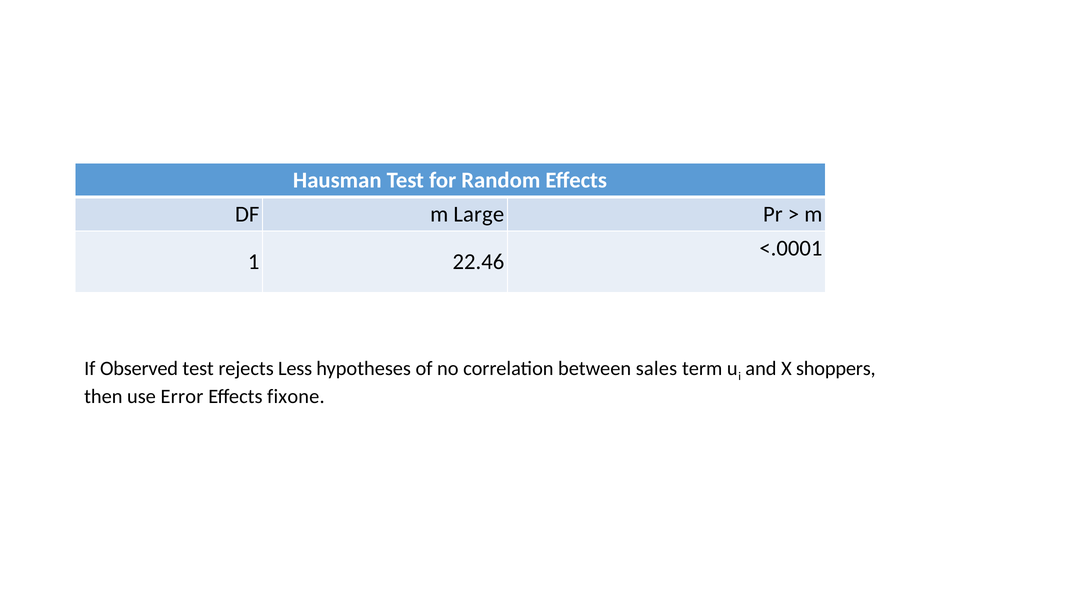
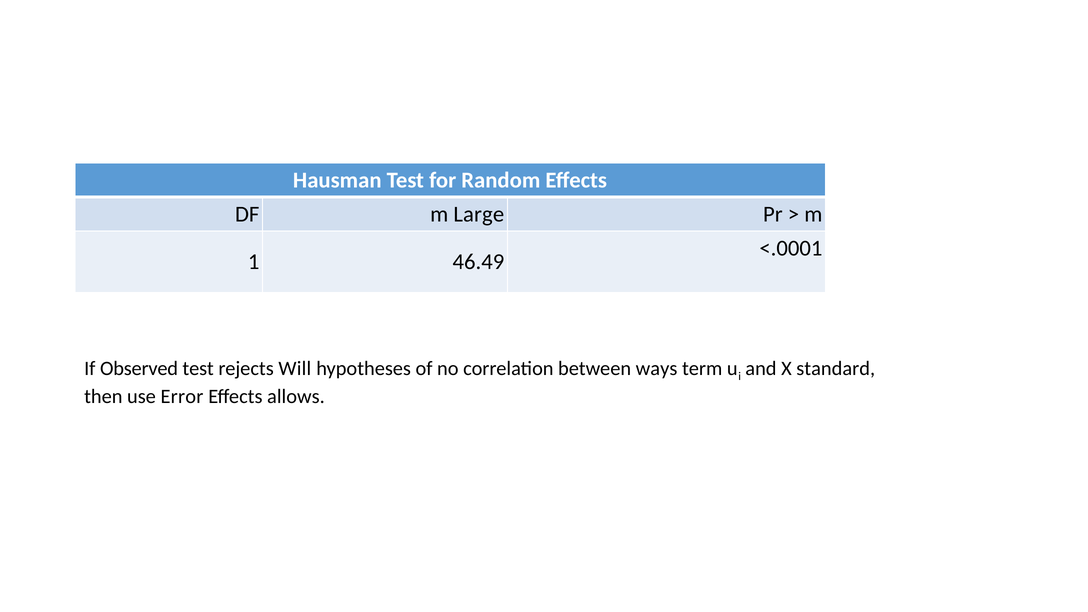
22.46: 22.46 -> 46.49
Less: Less -> Will
sales: sales -> ways
shoppers: shoppers -> standard
fixone: fixone -> allows
